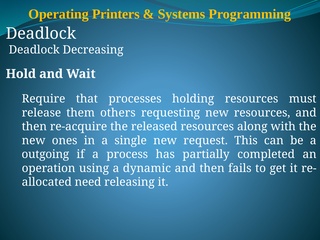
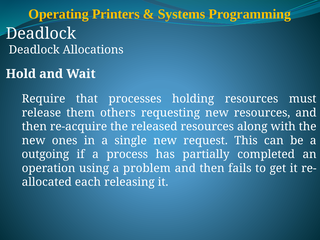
Decreasing: Decreasing -> Allocations
dynamic: dynamic -> problem
need: need -> each
